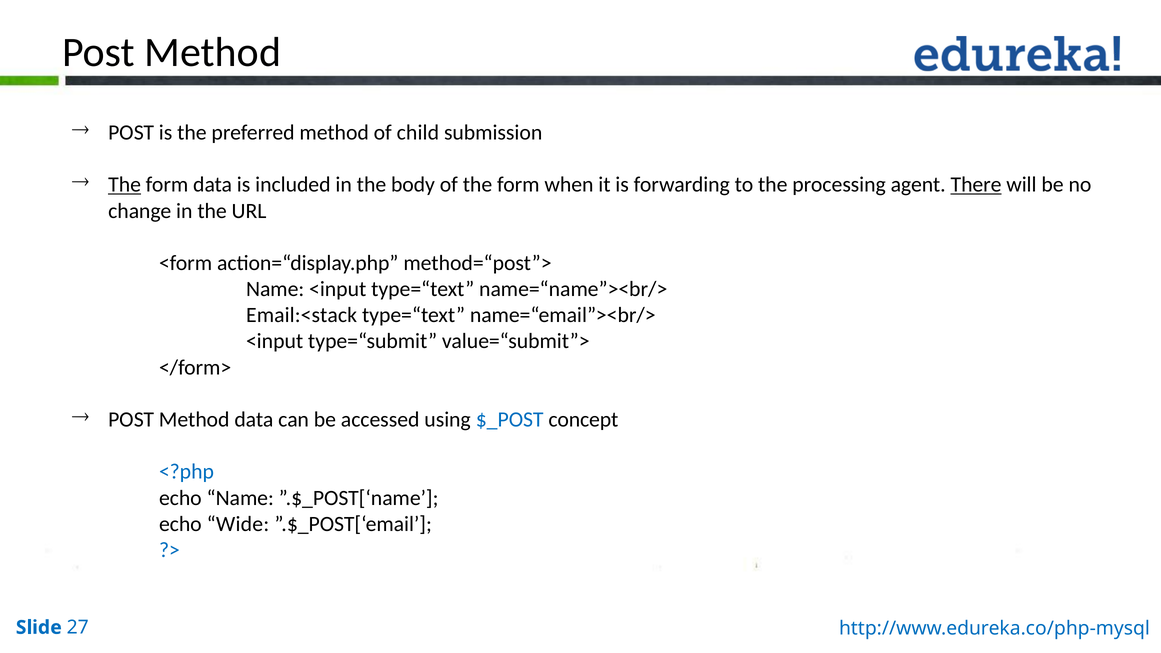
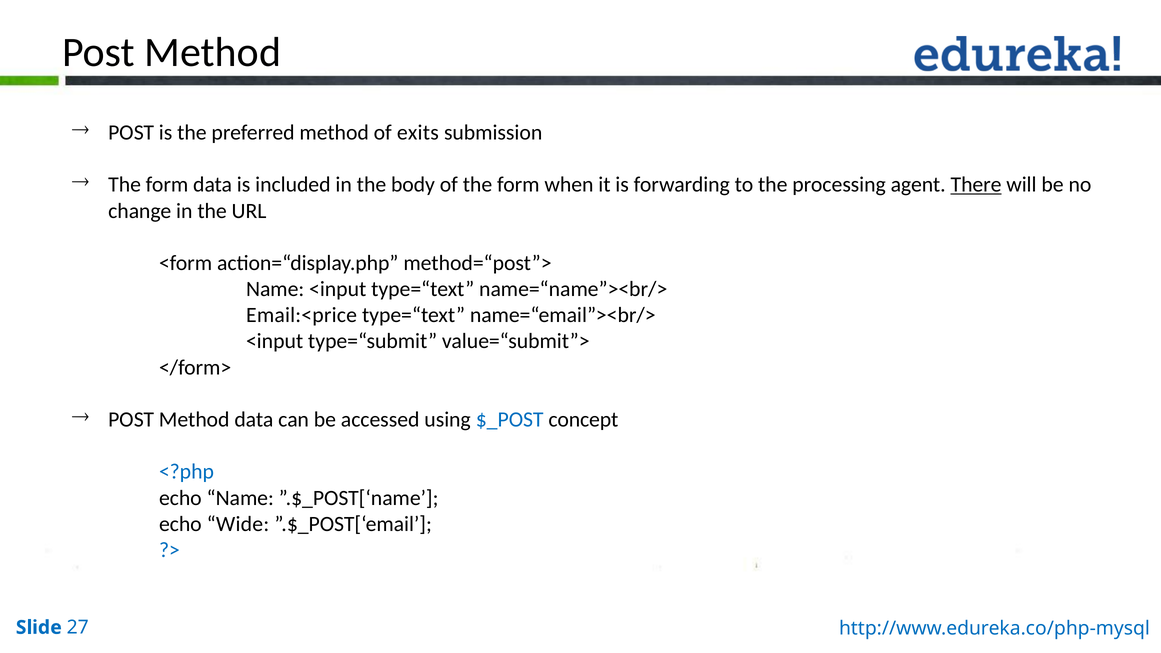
child: child -> exits
The at (125, 185) underline: present -> none
Email:<stack: Email:<stack -> Email:<price
